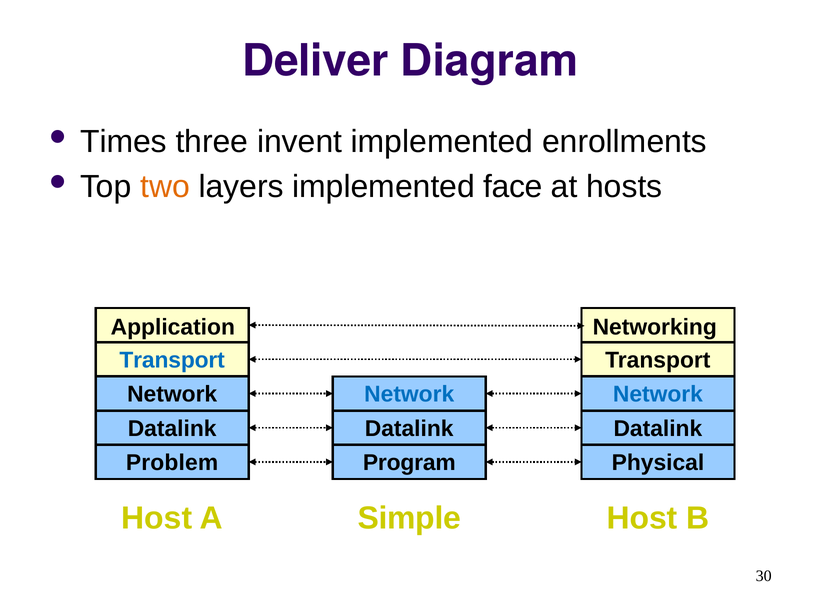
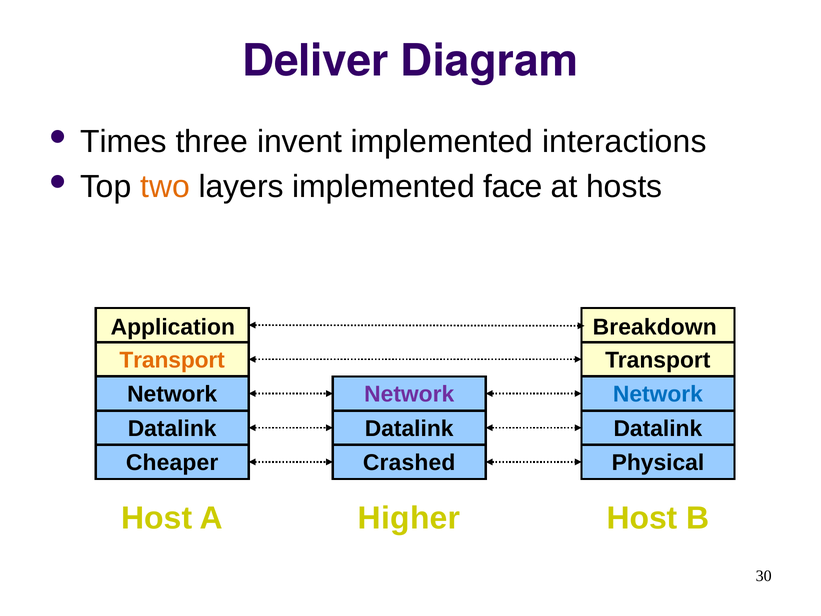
enrollments: enrollments -> interactions
Networking: Networking -> Breakdown
Transport at (172, 360) colour: blue -> orange
Network at (409, 394) colour: blue -> purple
Problem: Problem -> Cheaper
Program: Program -> Crashed
Simple: Simple -> Higher
